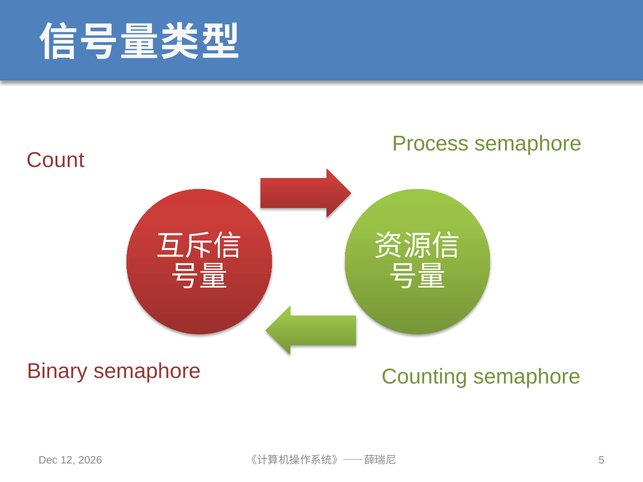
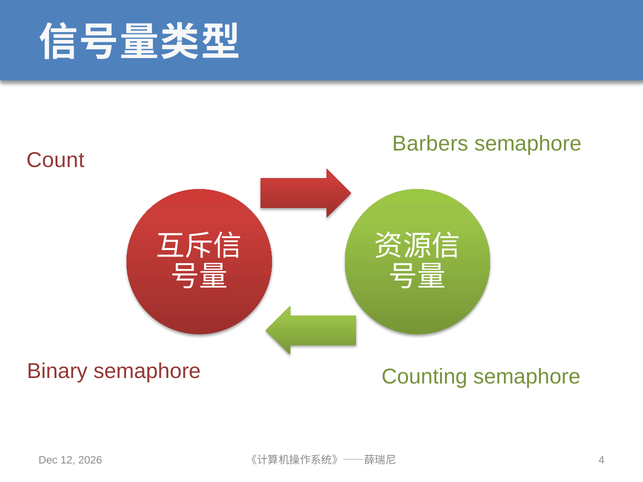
Process: Process -> Barbers
5: 5 -> 4
